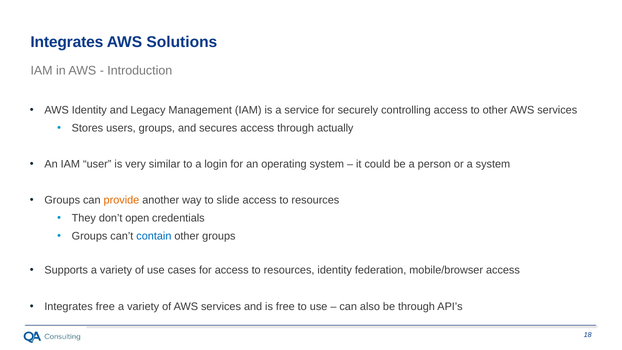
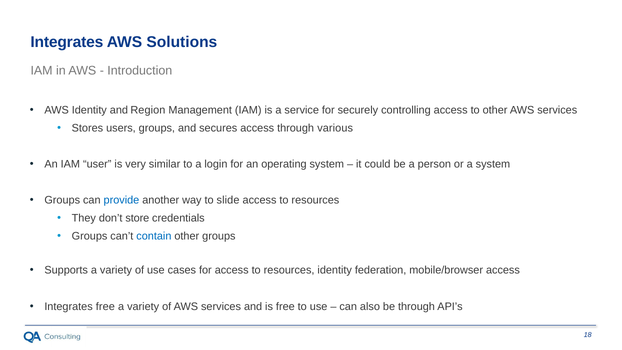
Legacy: Legacy -> Region
actually: actually -> various
provide colour: orange -> blue
open: open -> store
